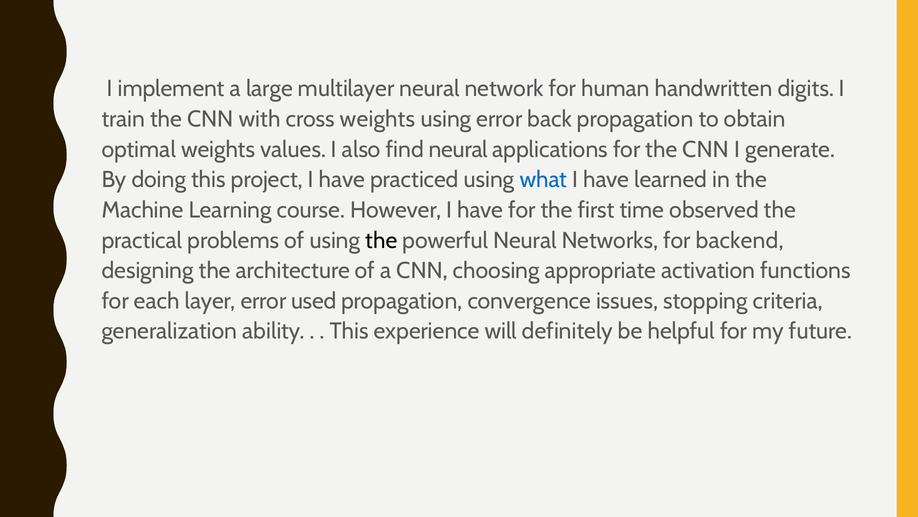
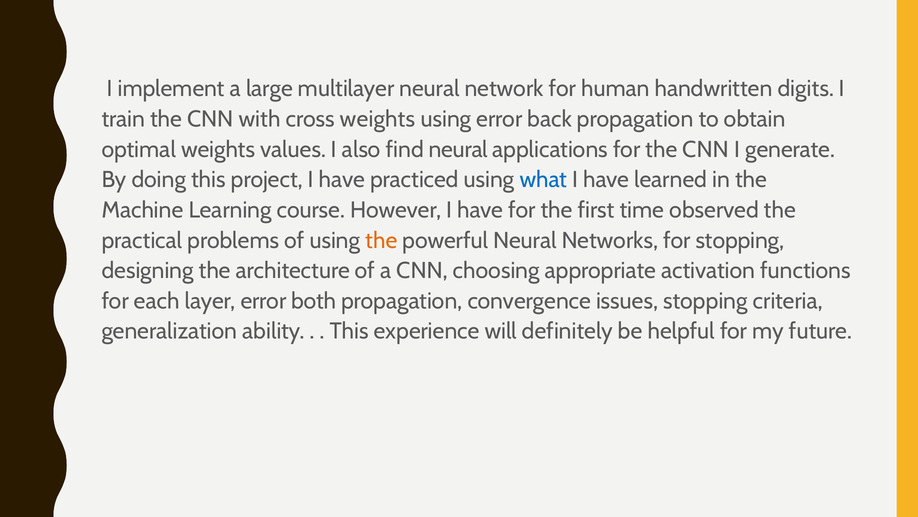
the at (381, 240) colour: black -> orange
for backend: backend -> stopping
used: used -> both
